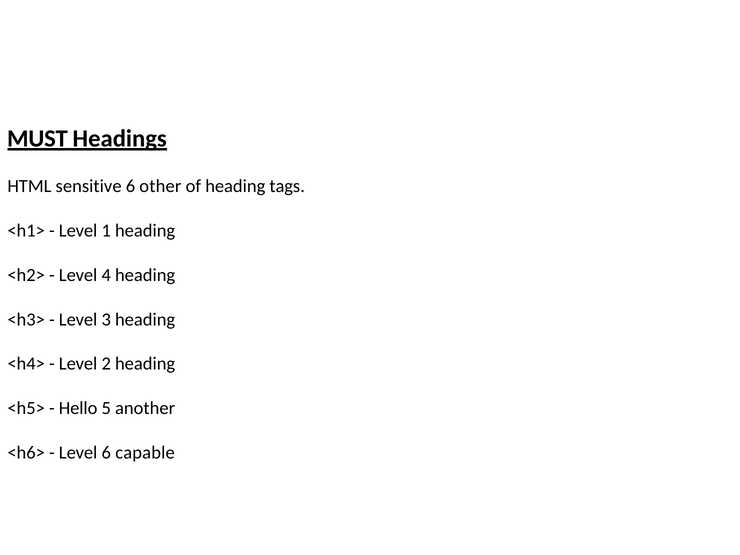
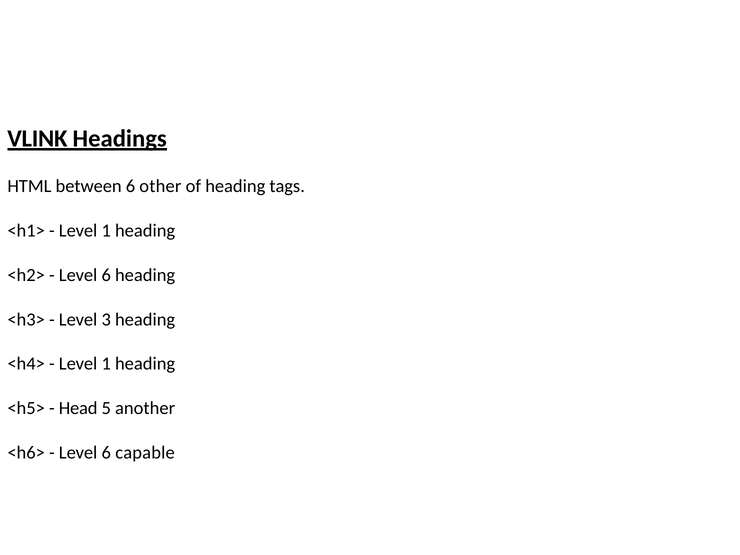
MUST: MUST -> VLINK
sensitive: sensitive -> between
4 at (106, 275): 4 -> 6
2 at (106, 364): 2 -> 1
Hello: Hello -> Head
